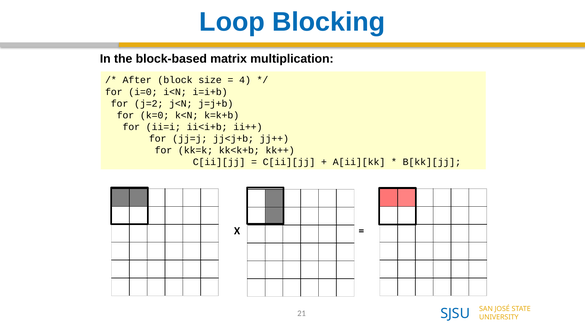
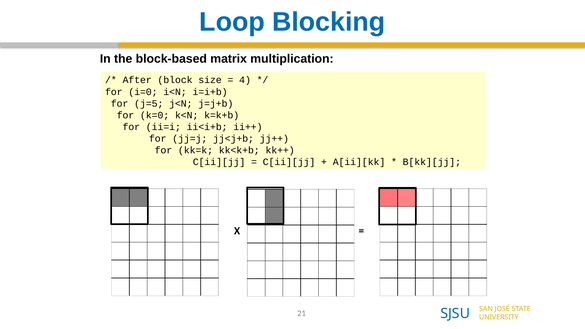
j=2: j=2 -> j=5
